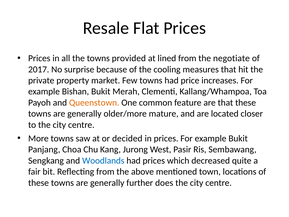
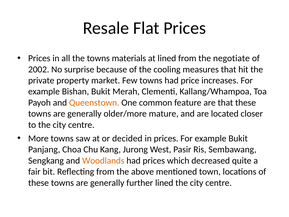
provided: provided -> materials
2017: 2017 -> 2002
Woodlands colour: blue -> orange
further does: does -> lined
